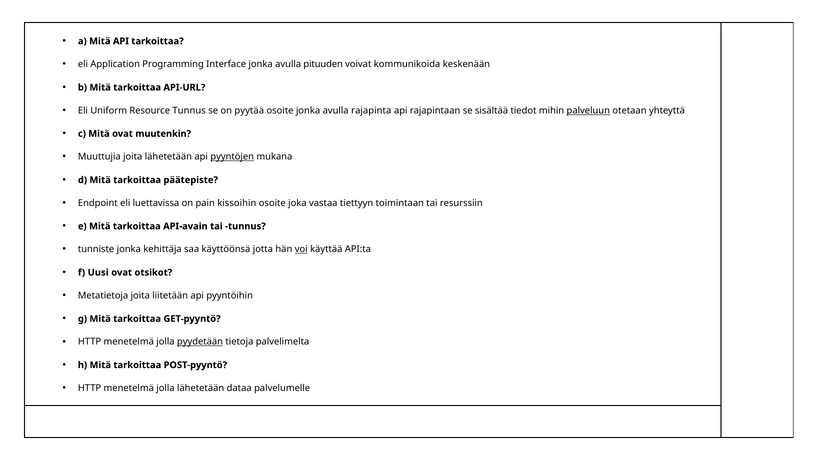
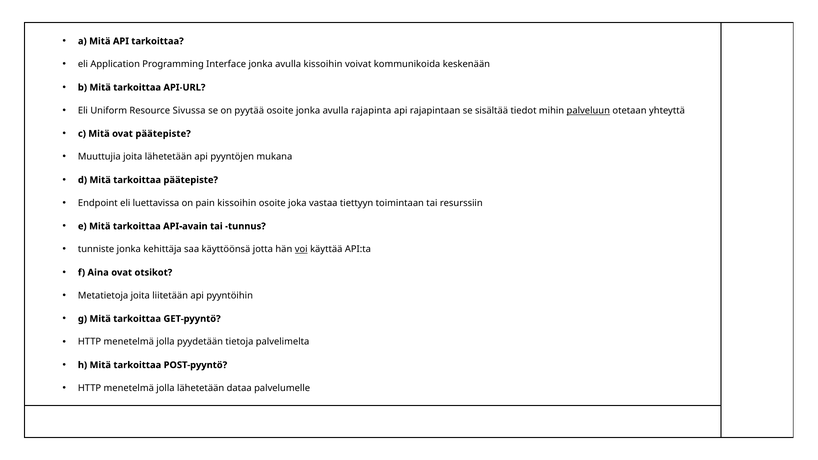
avulla pituuden: pituuden -> kissoihin
Resource Tunnus: Tunnus -> Sivussa
ovat muutenkin: muutenkin -> päätepiste
pyyntöjen underline: present -> none
Uusi: Uusi -> Aina
pyydetään underline: present -> none
